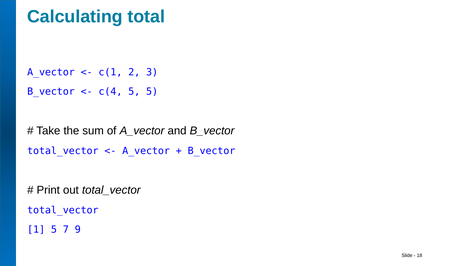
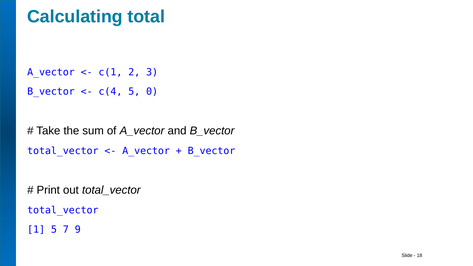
5 5: 5 -> 0
